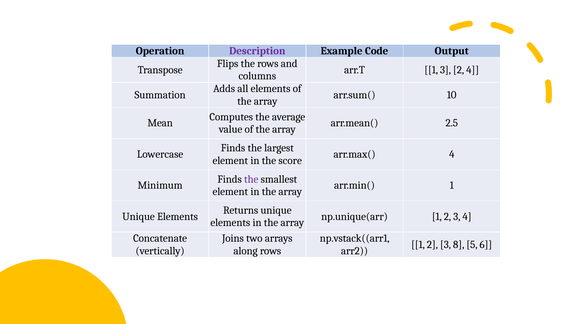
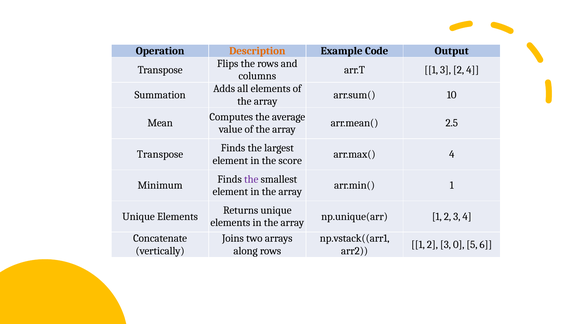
Description colour: purple -> orange
Lowercase at (160, 154): Lowercase -> Transpose
8: 8 -> 0
